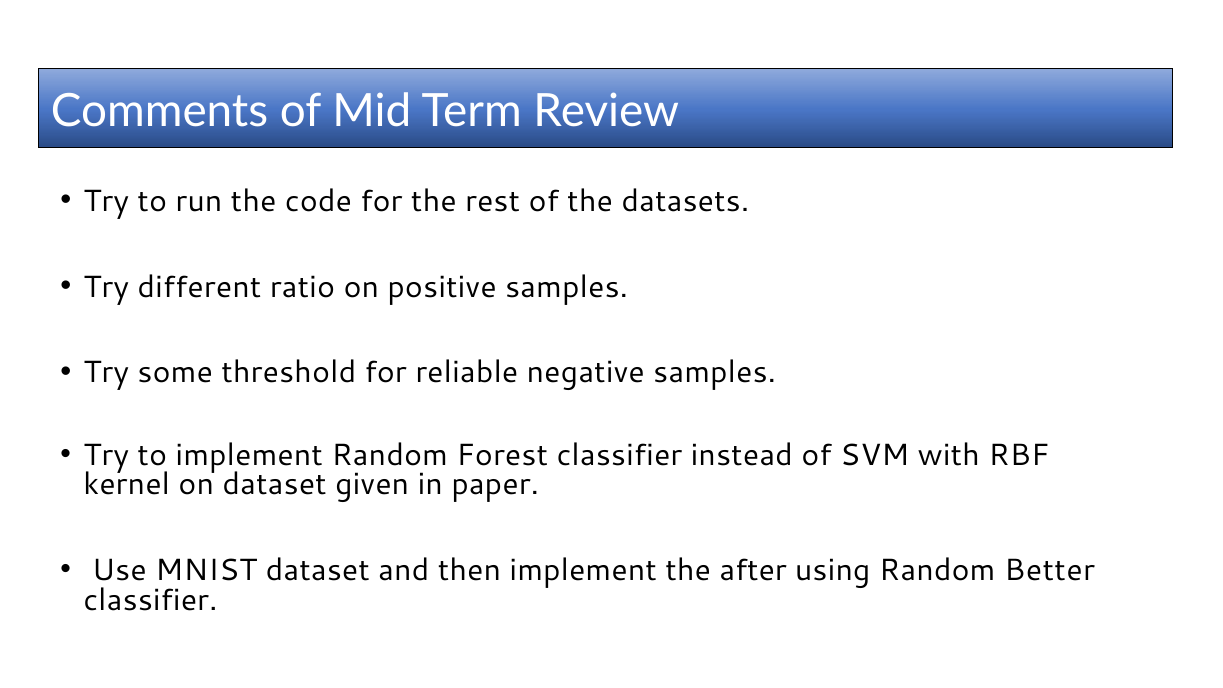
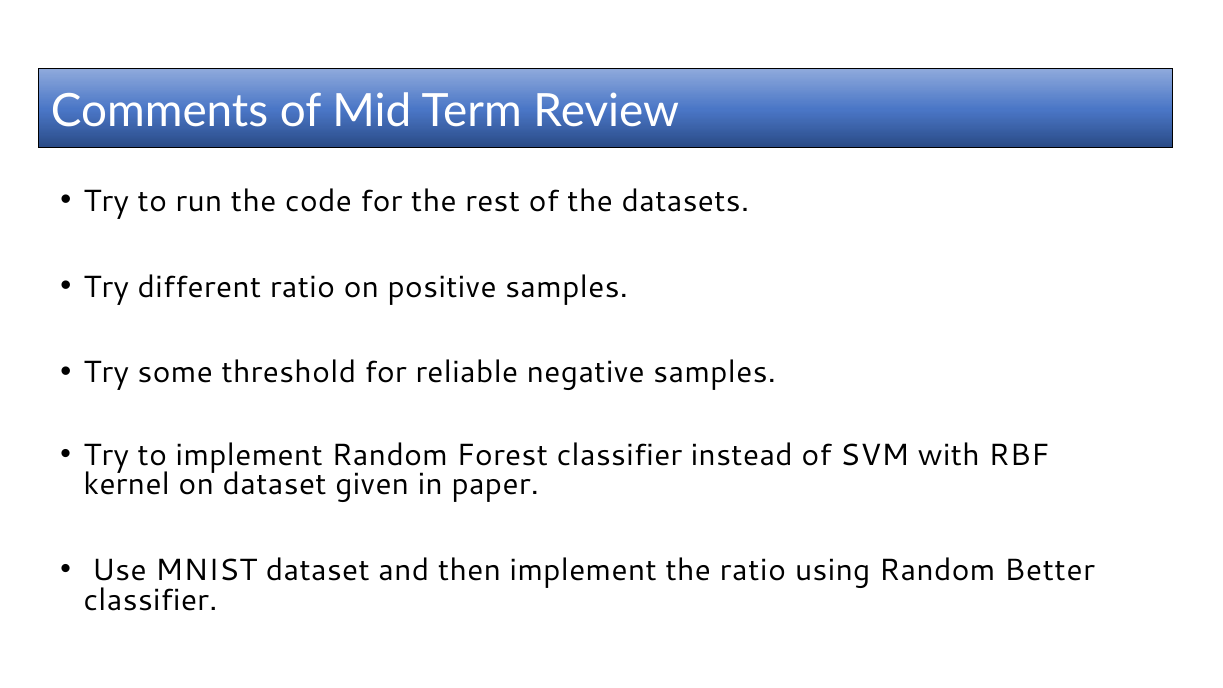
the after: after -> ratio
